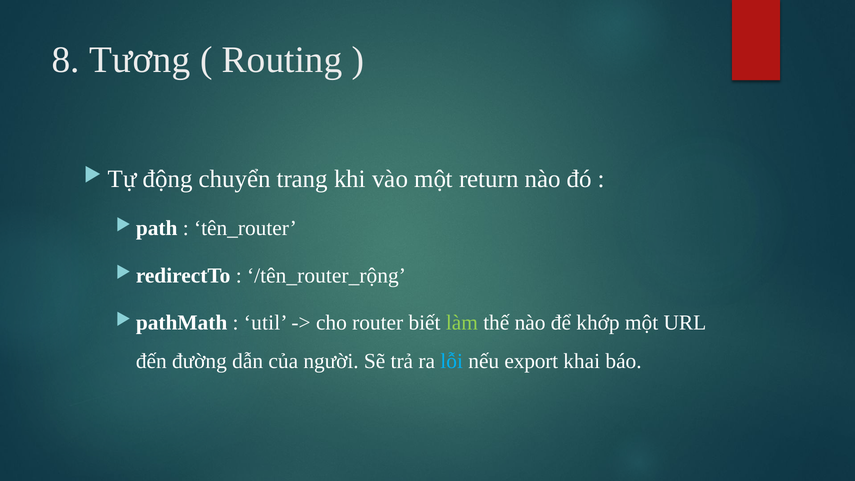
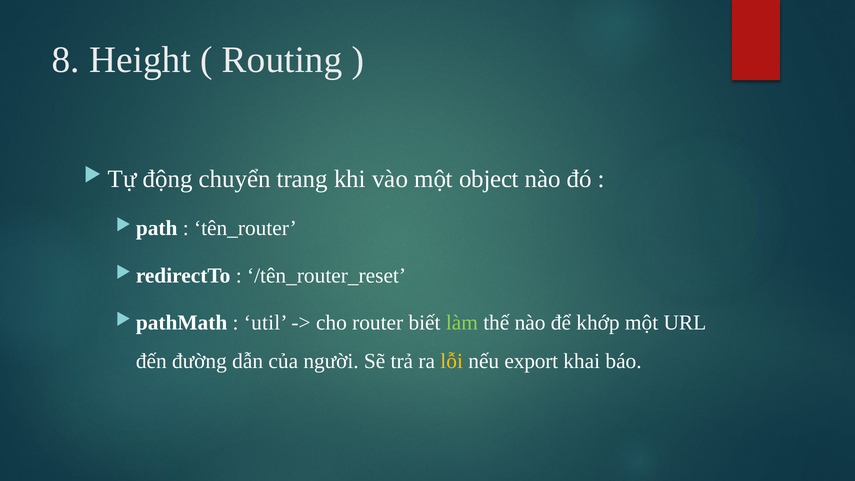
Tương: Tương -> Height
return: return -> object
/tên_router_rộng: /tên_router_rộng -> /tên_router_reset
lỗi colour: light blue -> yellow
